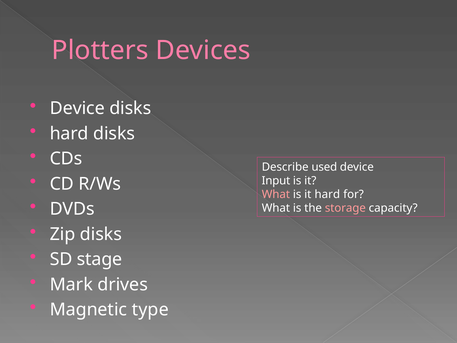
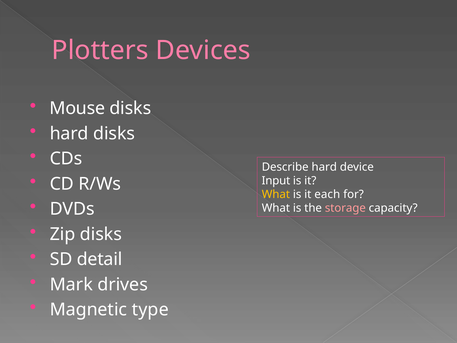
Device at (77, 108): Device -> Mouse
Describe used: used -> hard
What at (276, 194) colour: pink -> yellow
it hard: hard -> each
stage: stage -> detail
